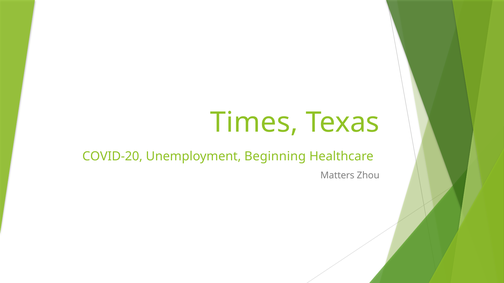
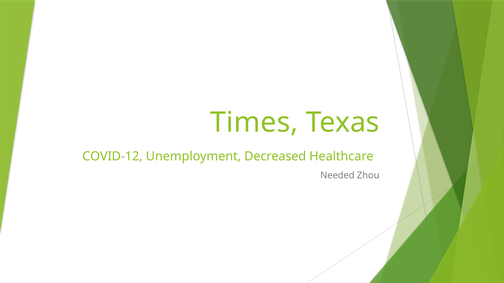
COVID-20: COVID-20 -> COVID-12
Beginning: Beginning -> Decreased
Matters: Matters -> Needed
